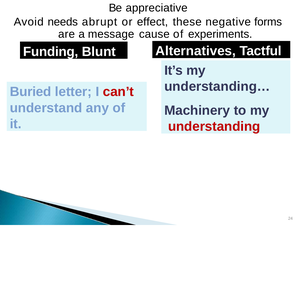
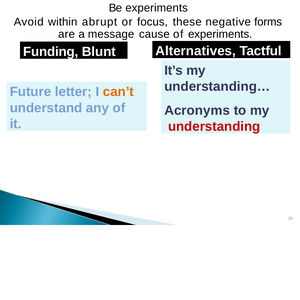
Be appreciative: appreciative -> experiments
needs: needs -> within
effect: effect -> focus
Buried: Buried -> Future
can’t colour: red -> orange
Machinery: Machinery -> Acronyms
